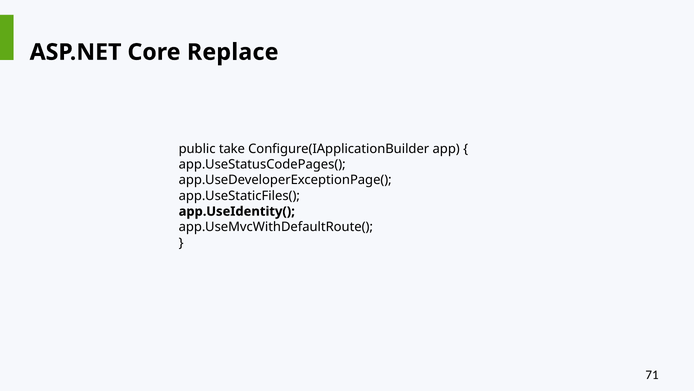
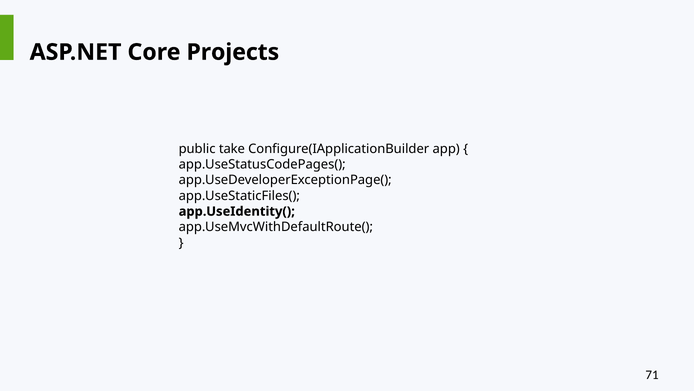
Replace: Replace -> Projects
